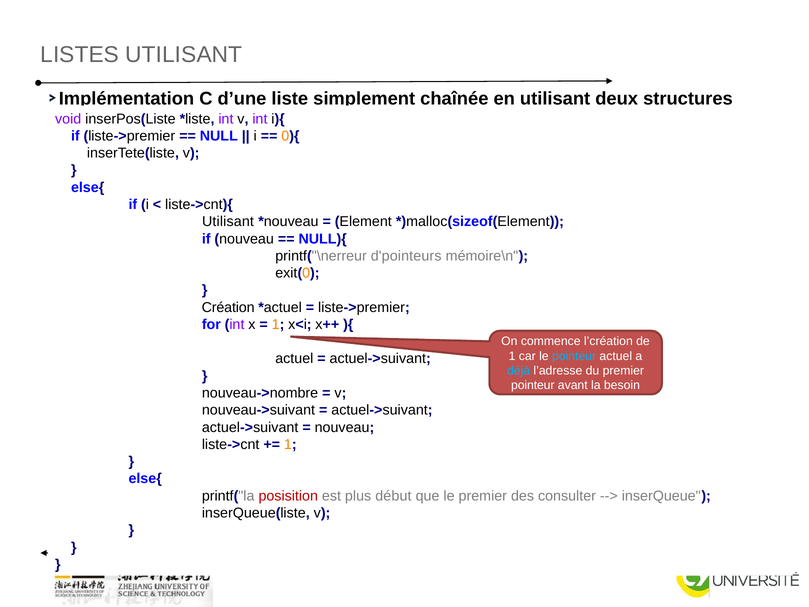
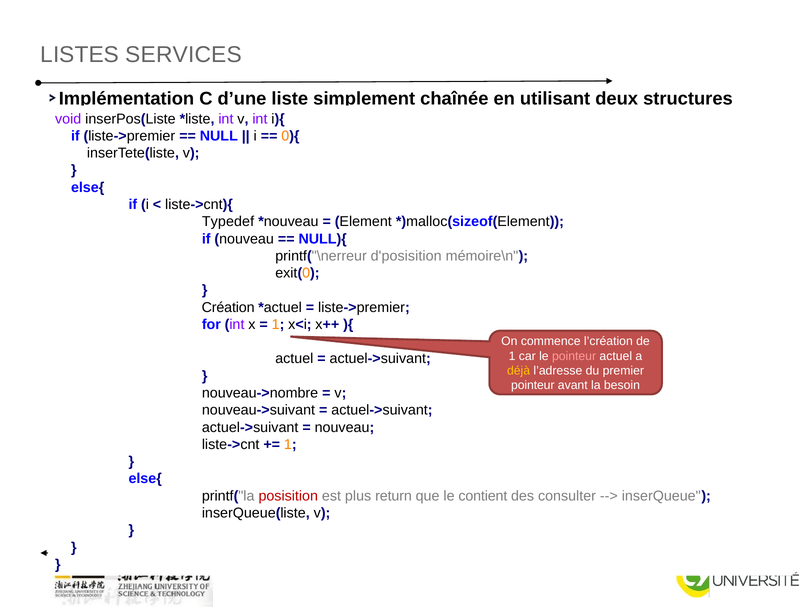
LISTES UTILISANT: UTILISANT -> SERVICES
Utilisant at (228, 222): Utilisant -> Typedef
d'pointeurs: d'pointeurs -> d'posisition
pointeur at (574, 356) colour: light blue -> pink
déjà colour: light blue -> yellow
début: début -> return
le premier: premier -> contient
